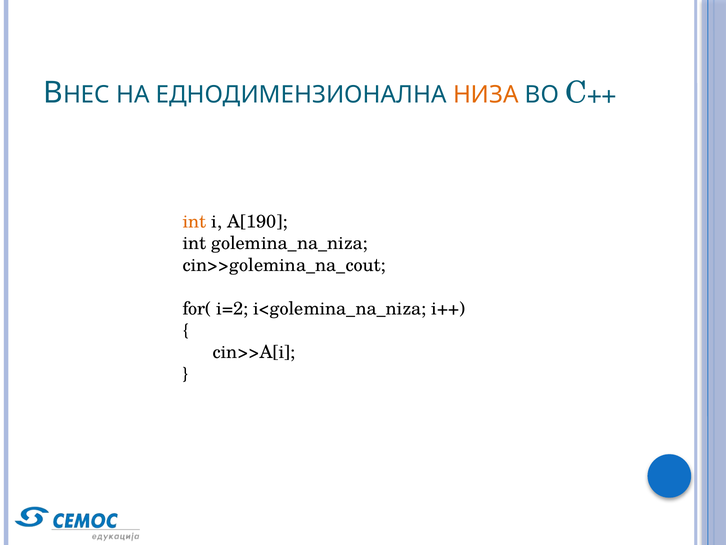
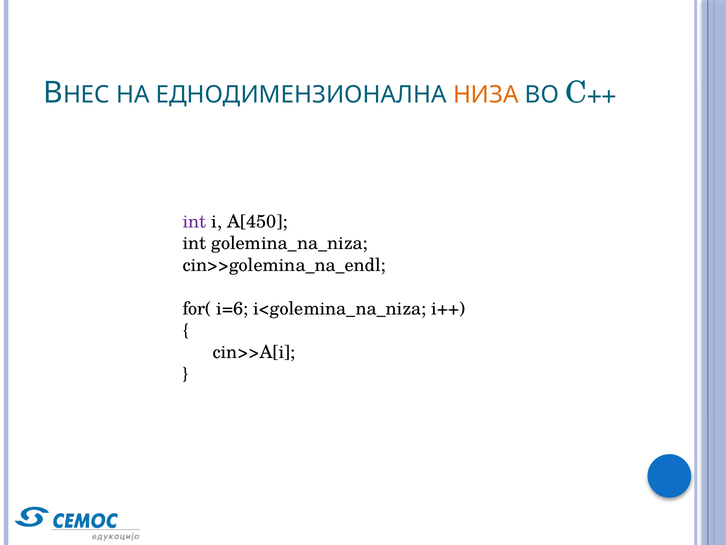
int at (194, 221) colour: orange -> purple
A[190: A[190 -> A[450
cin>>golemina_na_cout: cin>>golemina_na_cout -> cin>>golemina_na_endl
i=2: i=2 -> i=6
